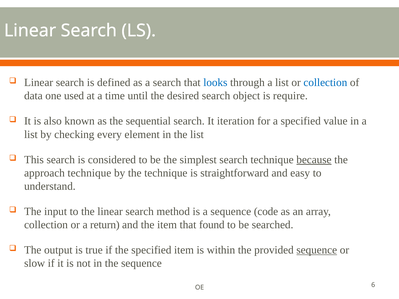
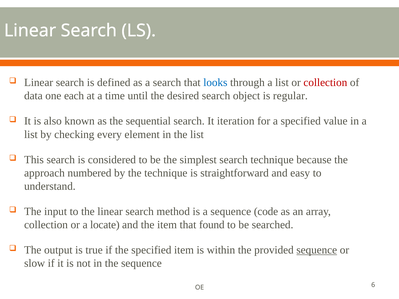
collection at (325, 83) colour: blue -> red
used: used -> each
require: require -> regular
because underline: present -> none
approach technique: technique -> numbered
return: return -> locate
